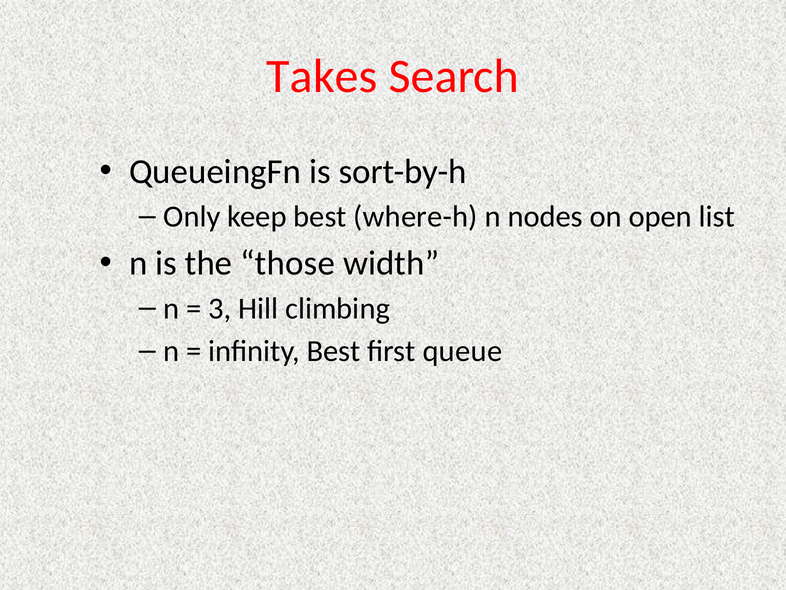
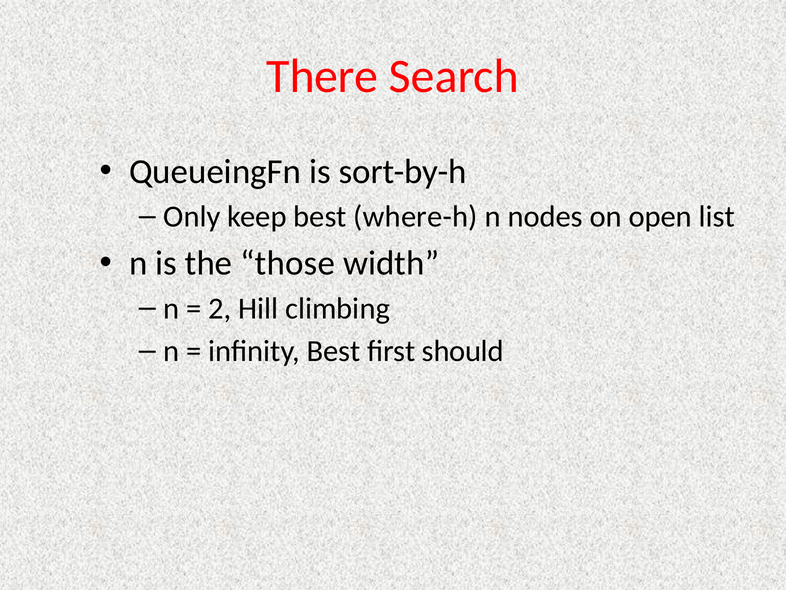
Takes: Takes -> There
3: 3 -> 2
queue: queue -> should
